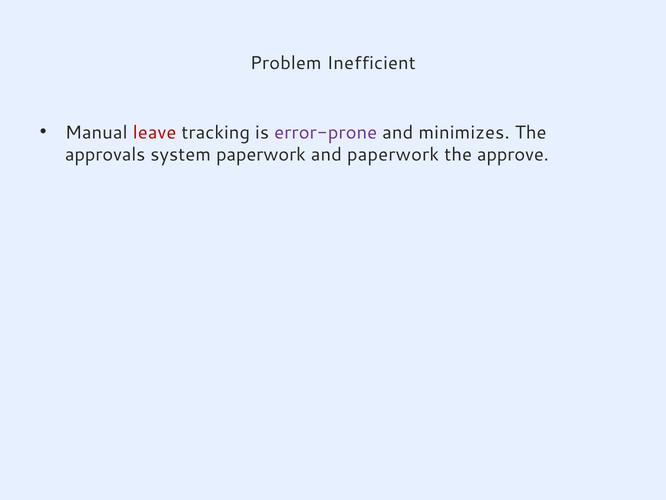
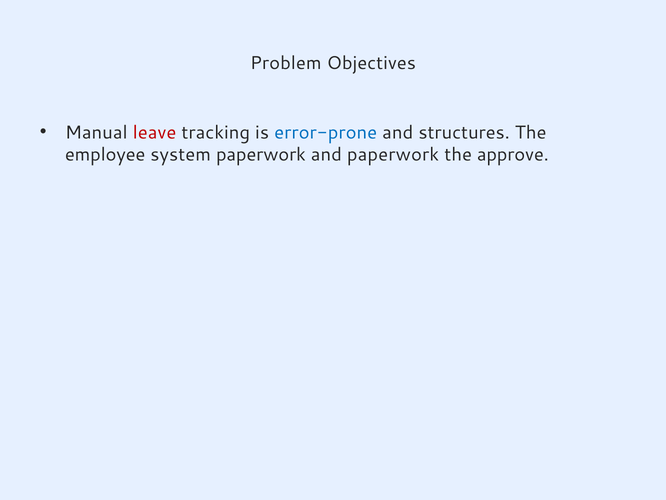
Inefficient: Inefficient -> Objectives
error-prone colour: purple -> blue
minimizes: minimizes -> structures
approvals: approvals -> employee
